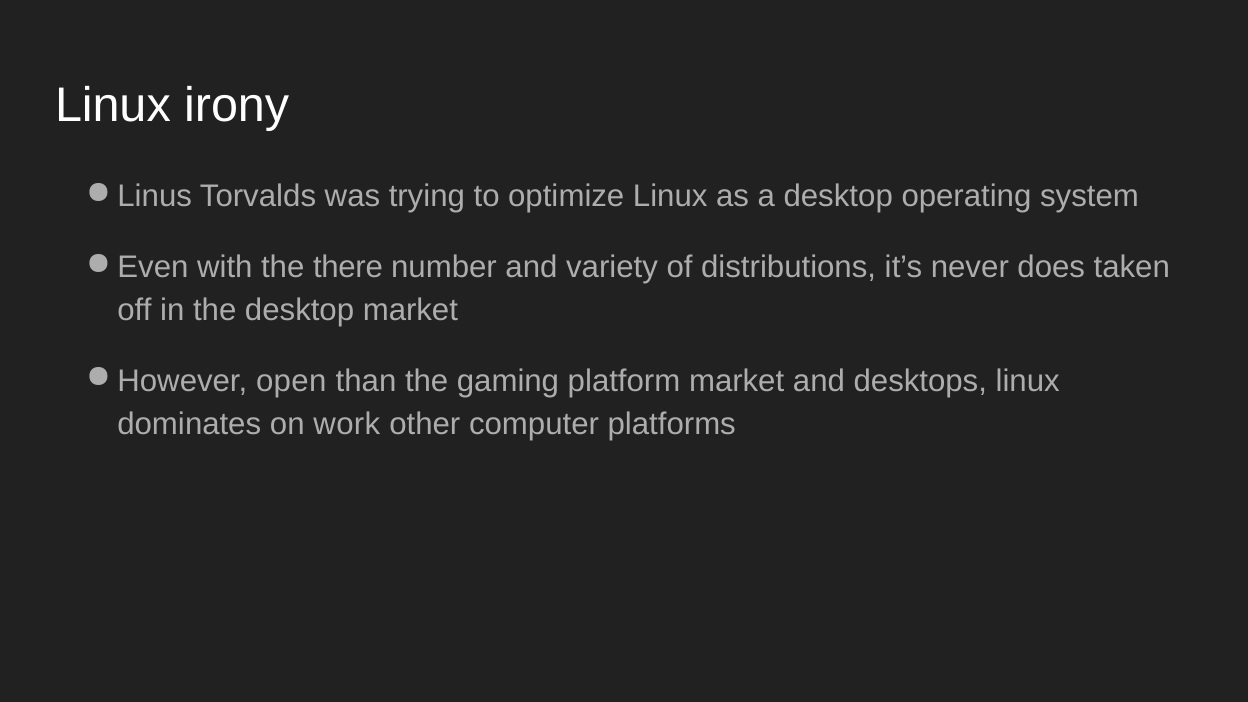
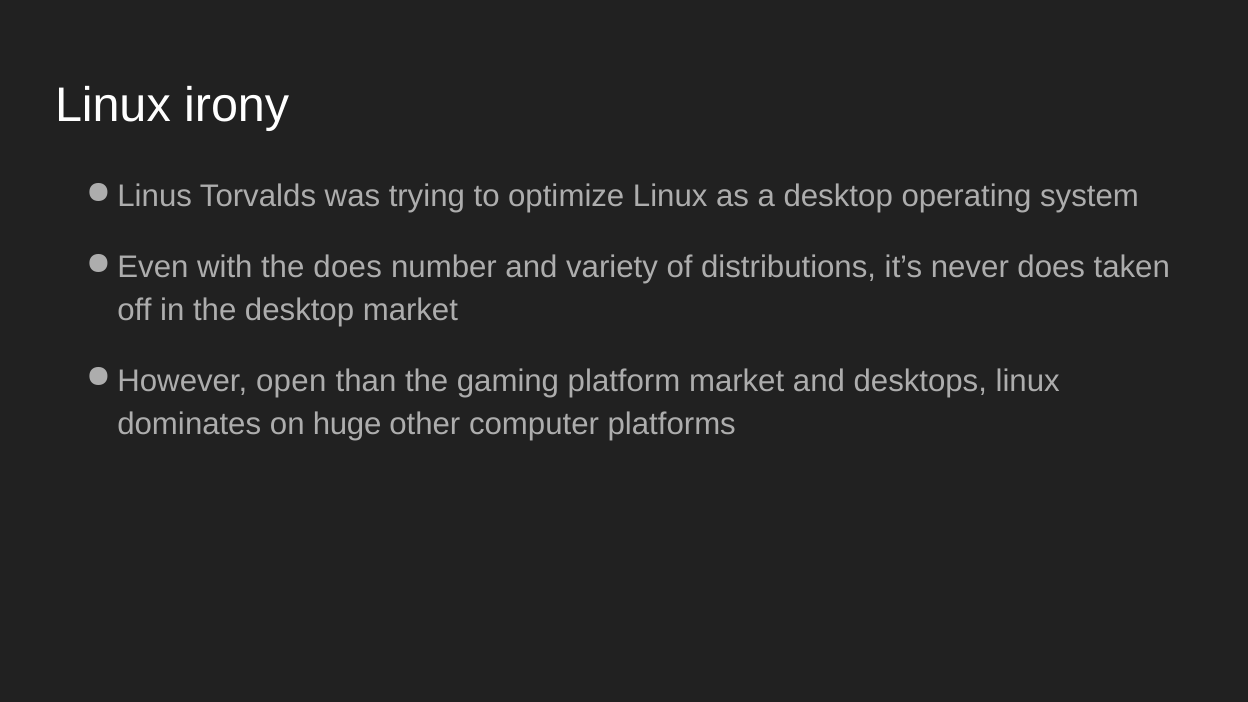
the there: there -> does
work: work -> huge
